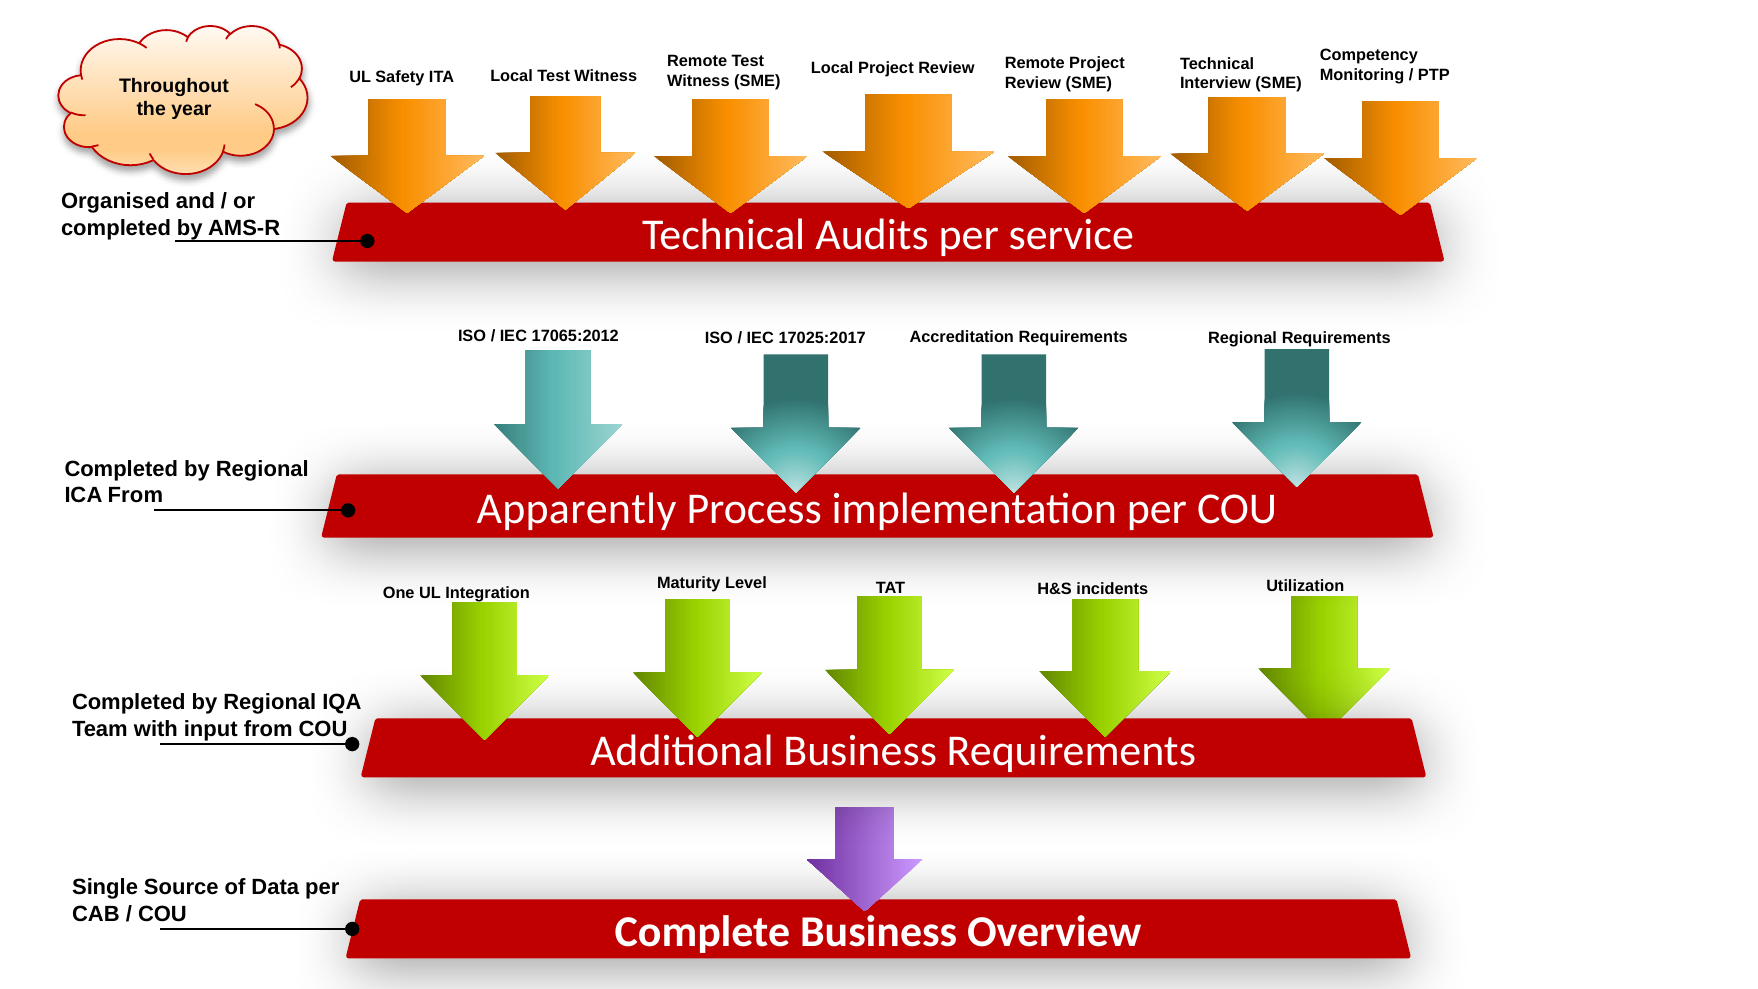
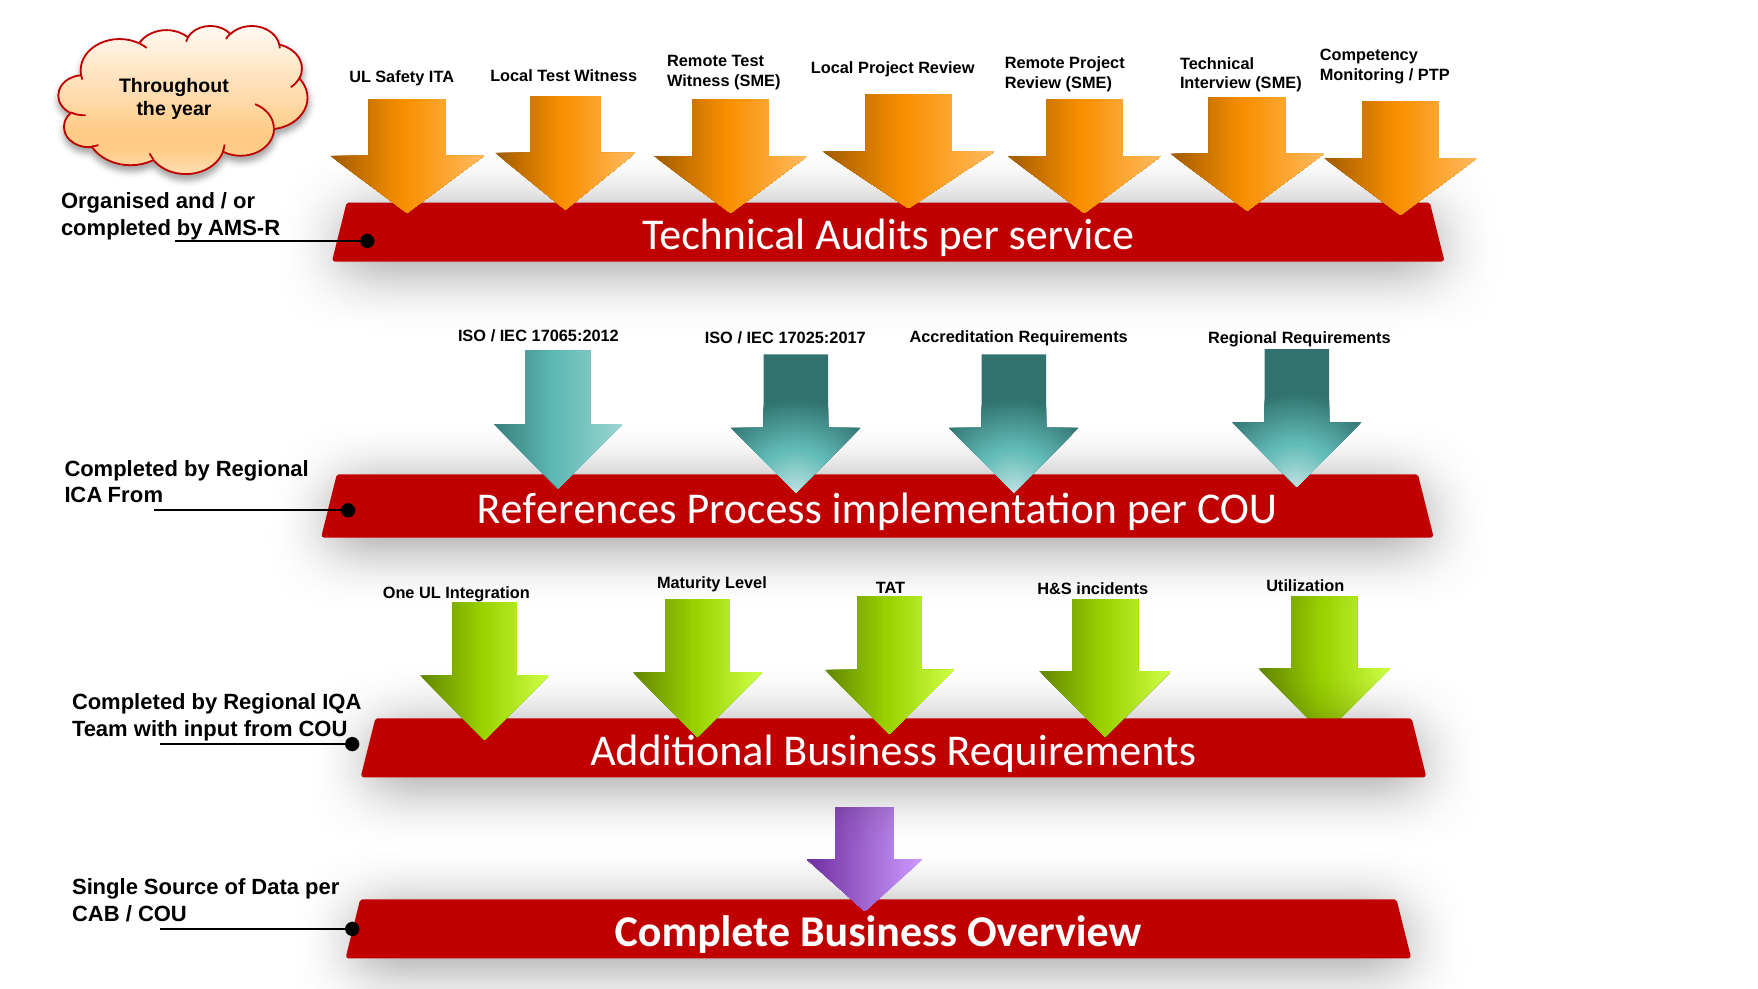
Apparently: Apparently -> References
